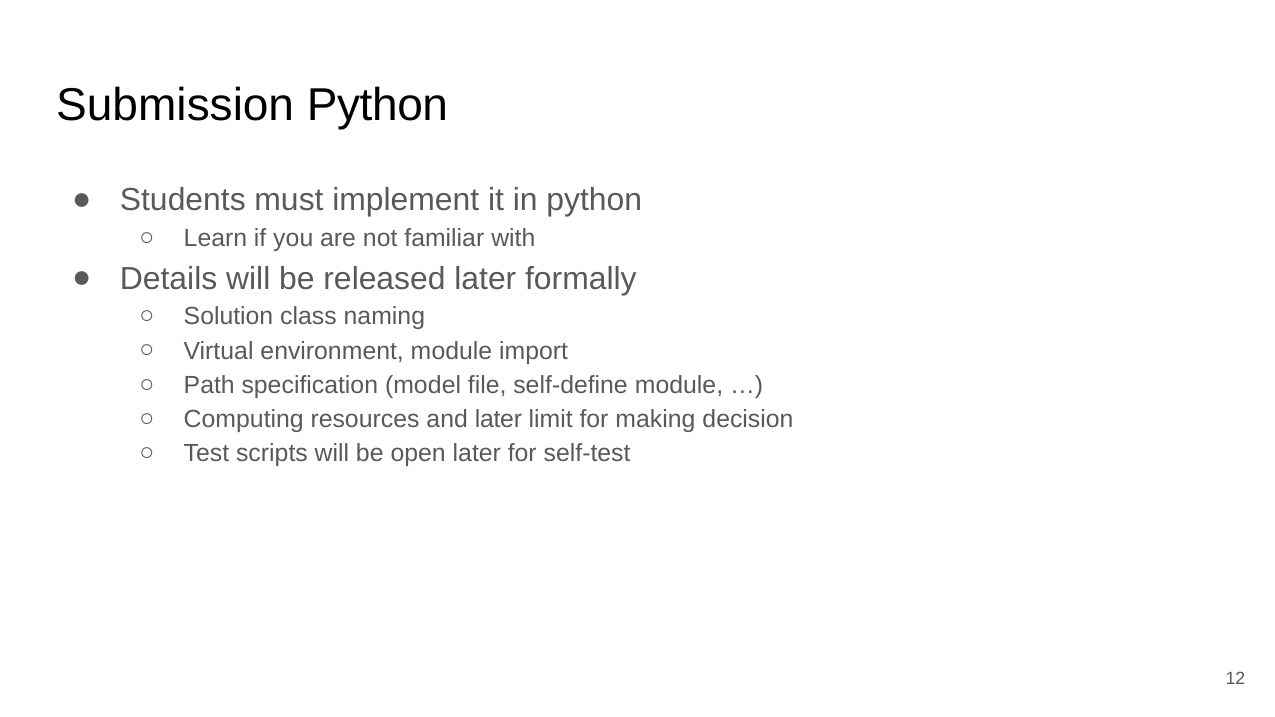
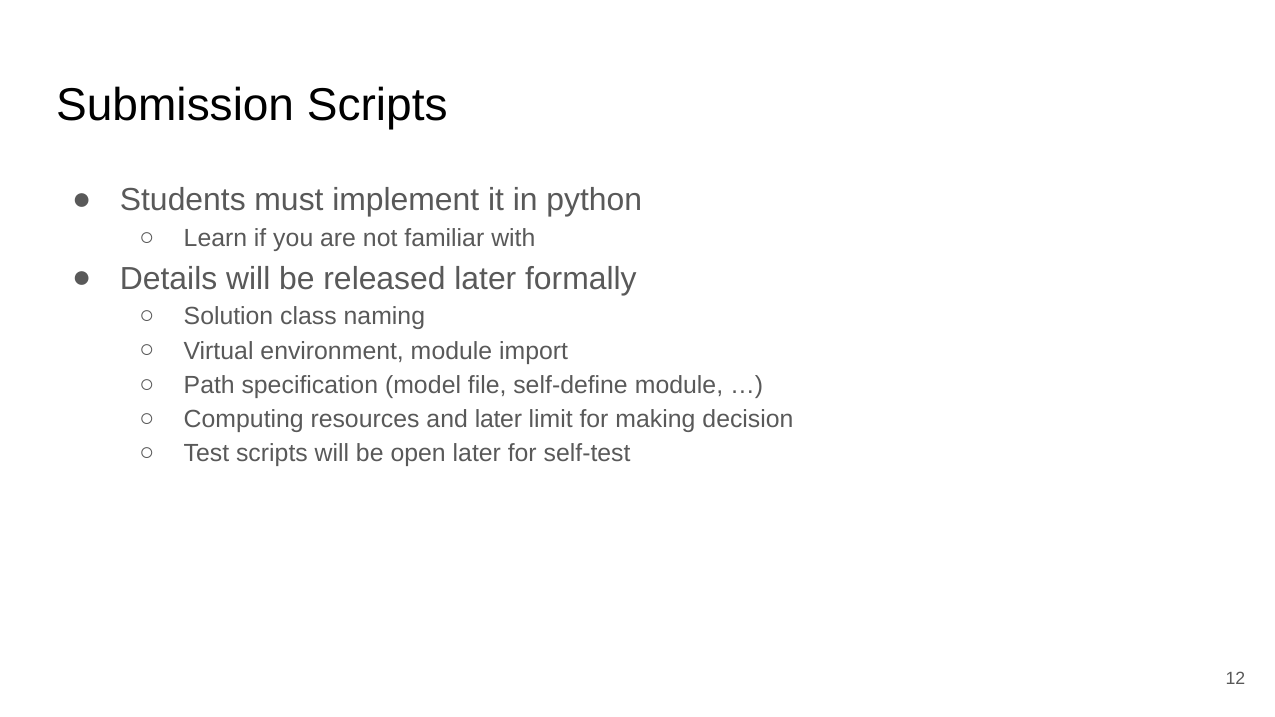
Submission Python: Python -> Scripts
